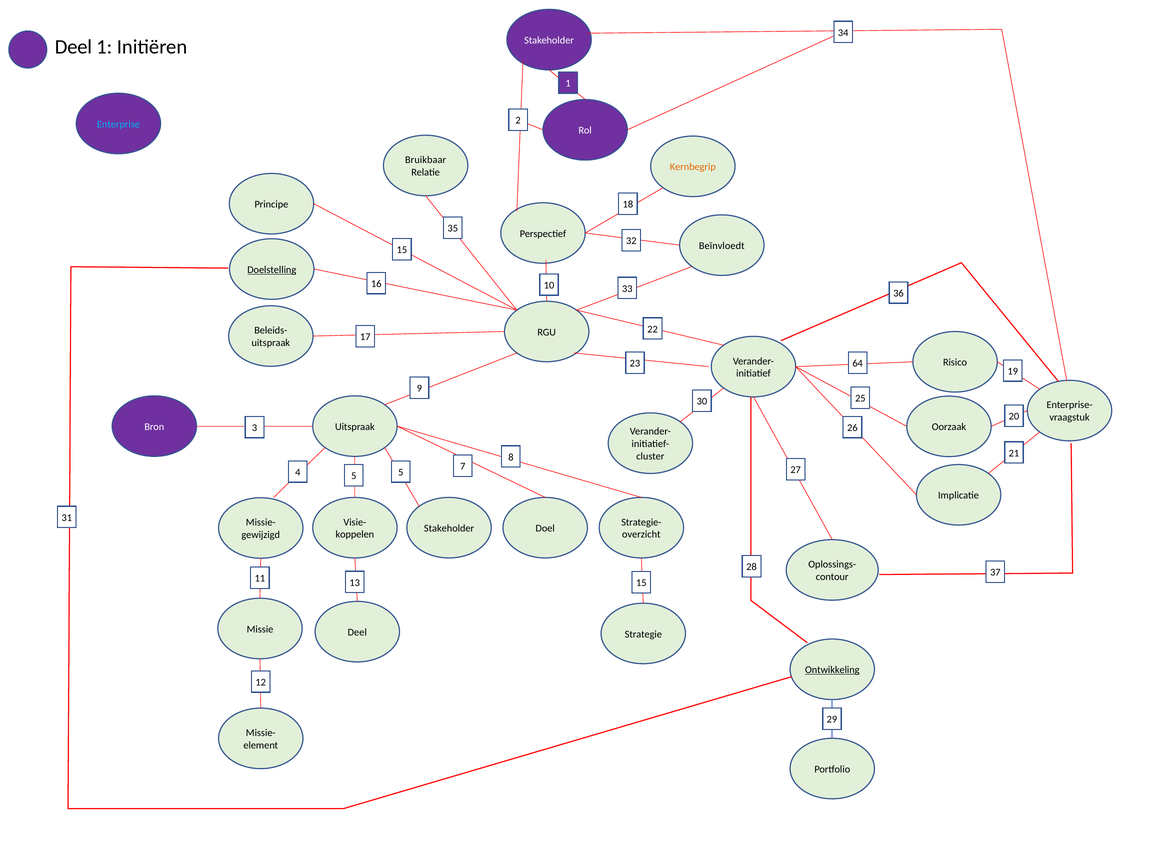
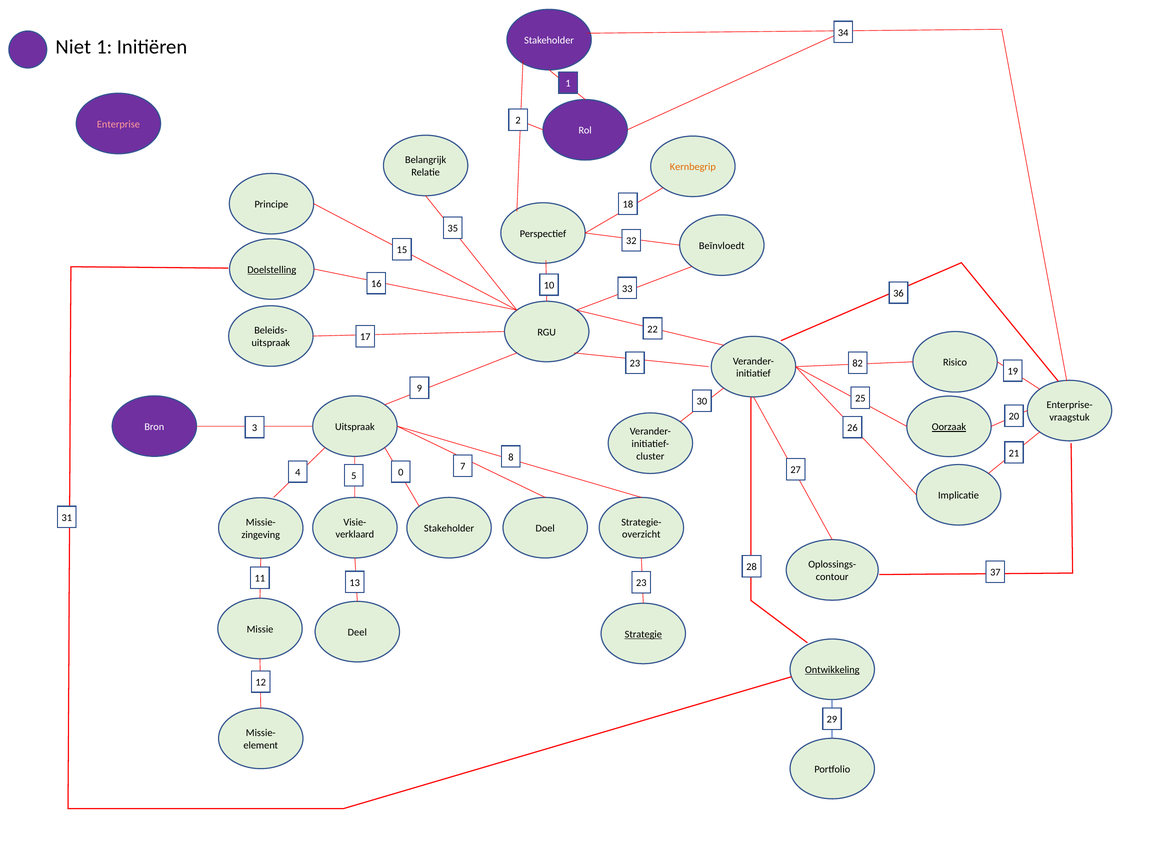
Deel at (73, 47): Deel -> Niet
Enterprise colour: light blue -> pink
Bruikbaar: Bruikbaar -> Belangrijk
64: 64 -> 82
Oorzaak underline: none -> present
5 5: 5 -> 0
koppelen: koppelen -> verklaard
gewijzigd: gewijzigd -> zingeving
13 15: 15 -> 23
Strategie underline: none -> present
